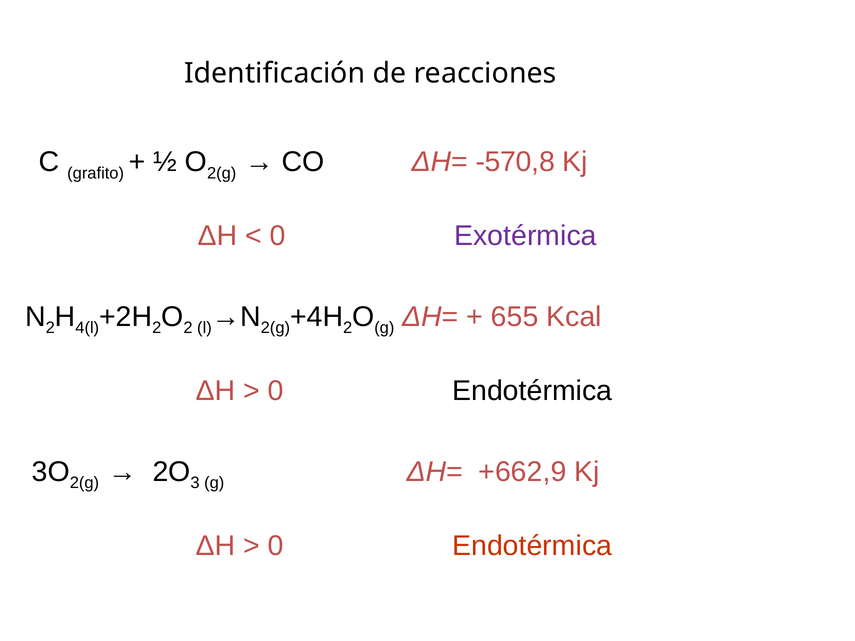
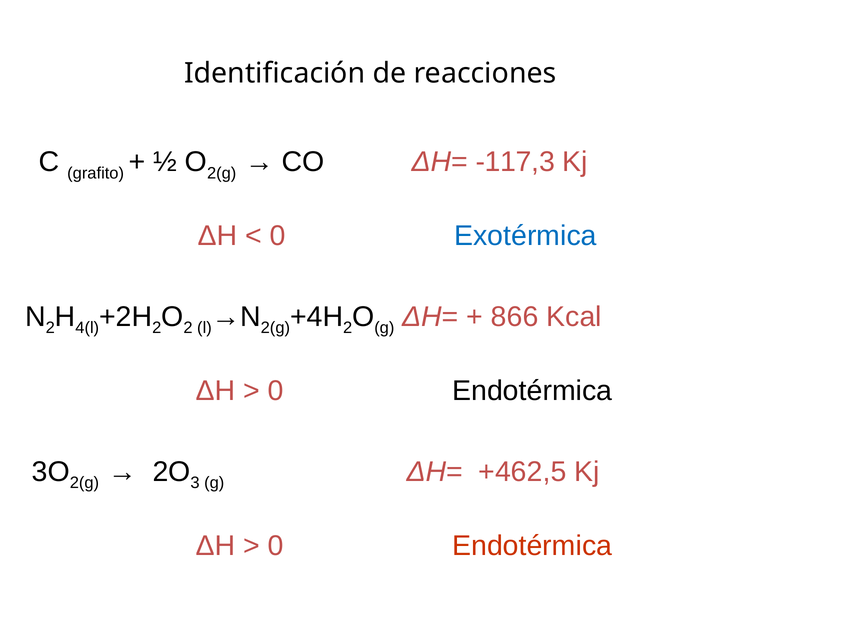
-570,8: -570,8 -> -117,3
Exotérmica colour: purple -> blue
655: 655 -> 866
+662,9: +662,9 -> +462,5
